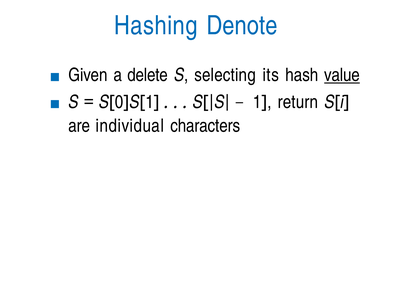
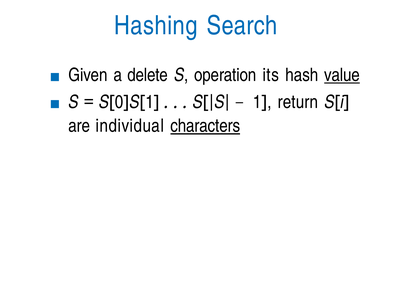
Denote: Denote -> Search
selecting: selecting -> operation
characters underline: none -> present
